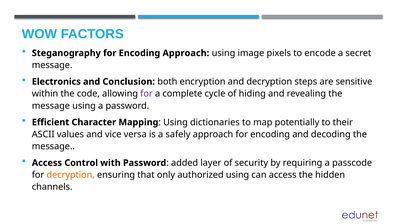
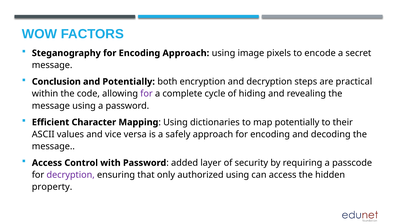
Electronics: Electronics -> Conclusion
and Conclusion: Conclusion -> Potentially
sensitive: sensitive -> practical
decryption at (71, 174) colour: orange -> purple
channels: channels -> property
